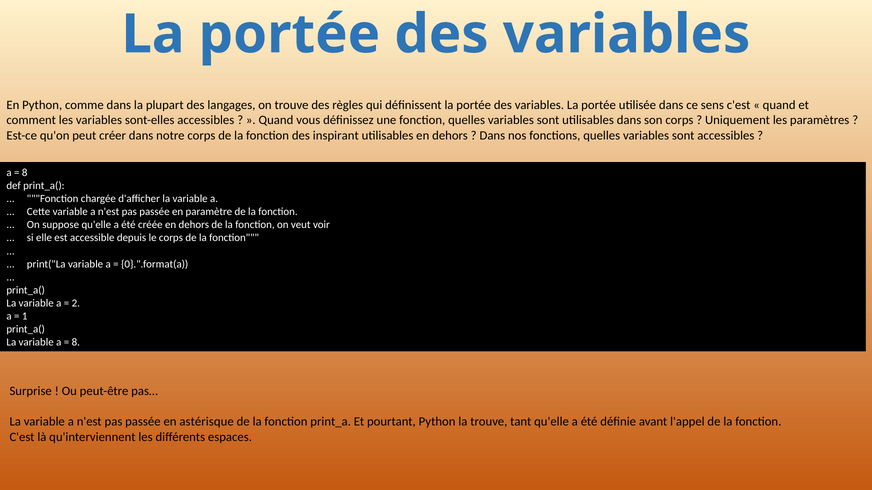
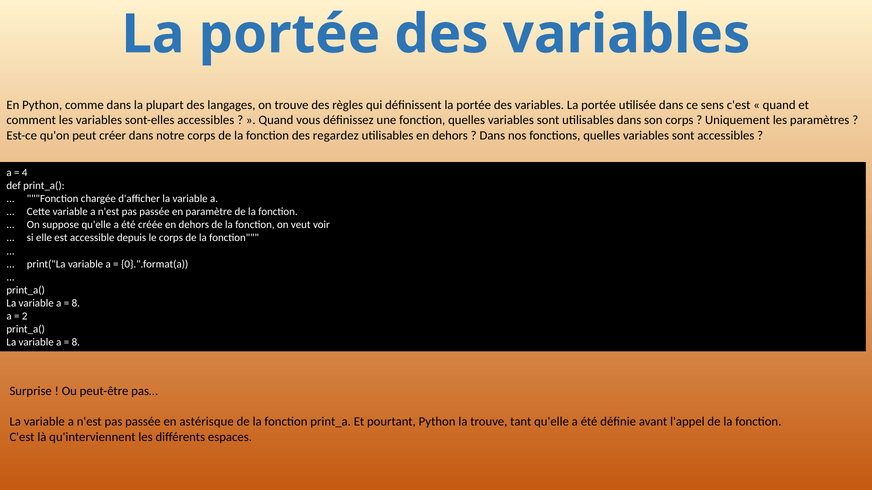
inspirant: inspirant -> regardez
8 at (25, 173): 8 -> 4
2 at (76, 303): 2 -> 8
1: 1 -> 2
